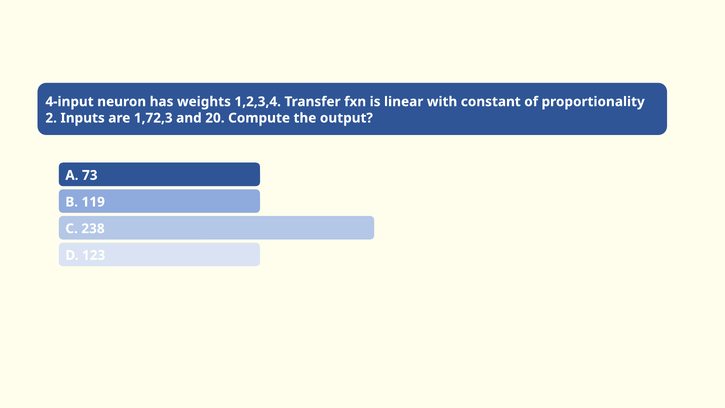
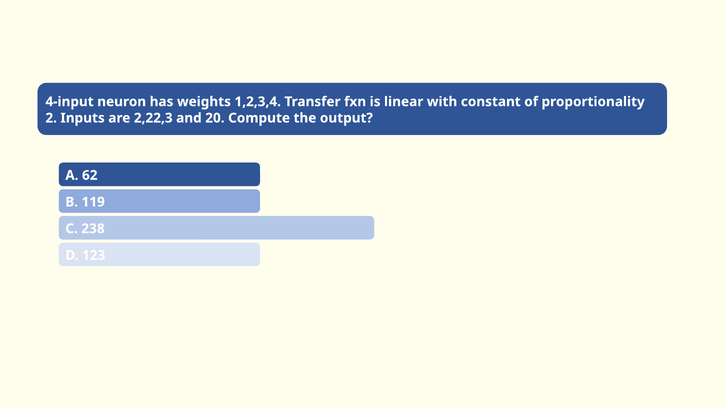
1,72,3: 1,72,3 -> 2,22,3
73: 73 -> 62
